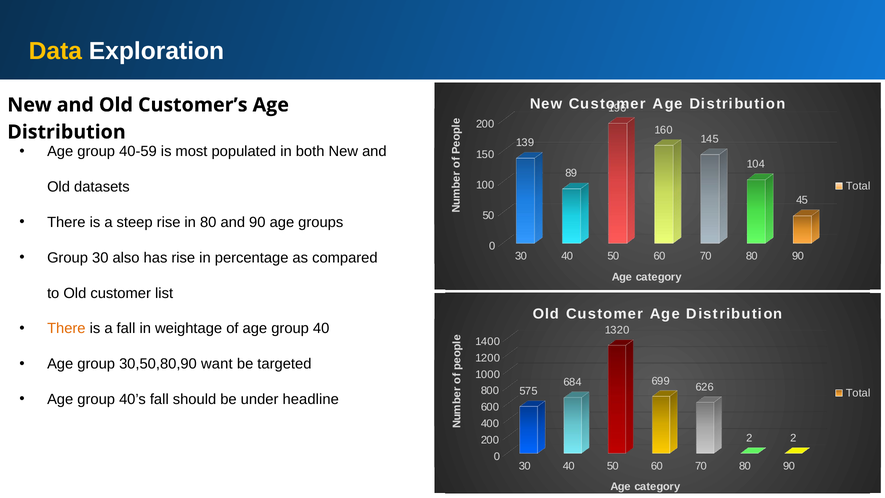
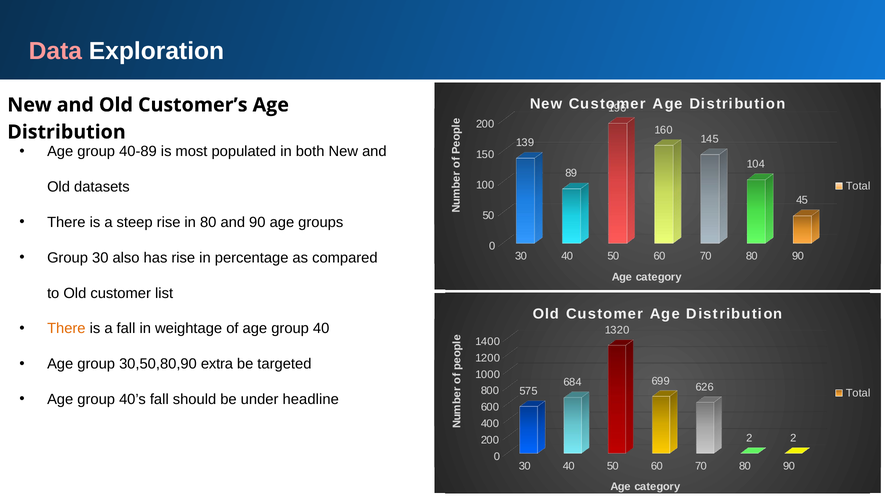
Data colour: yellow -> pink
40-59: 40-59 -> 40-89
want: want -> extra
